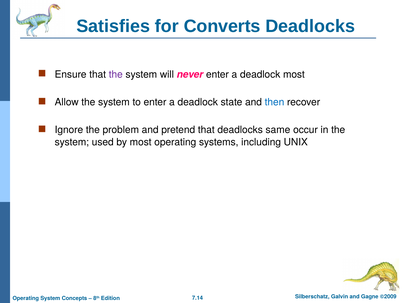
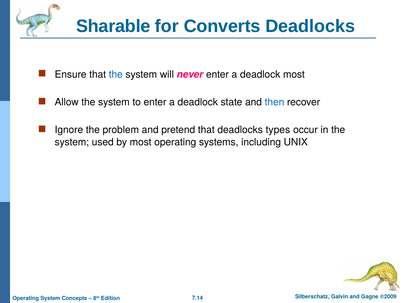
Satisfies: Satisfies -> Sharable
the at (116, 74) colour: purple -> blue
same: same -> types
